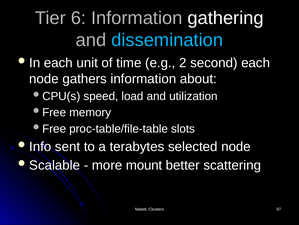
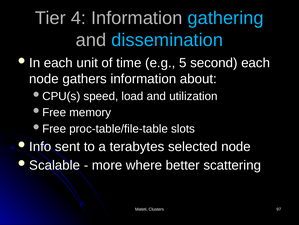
6: 6 -> 4
gathering colour: white -> light blue
2: 2 -> 5
mount: mount -> where
